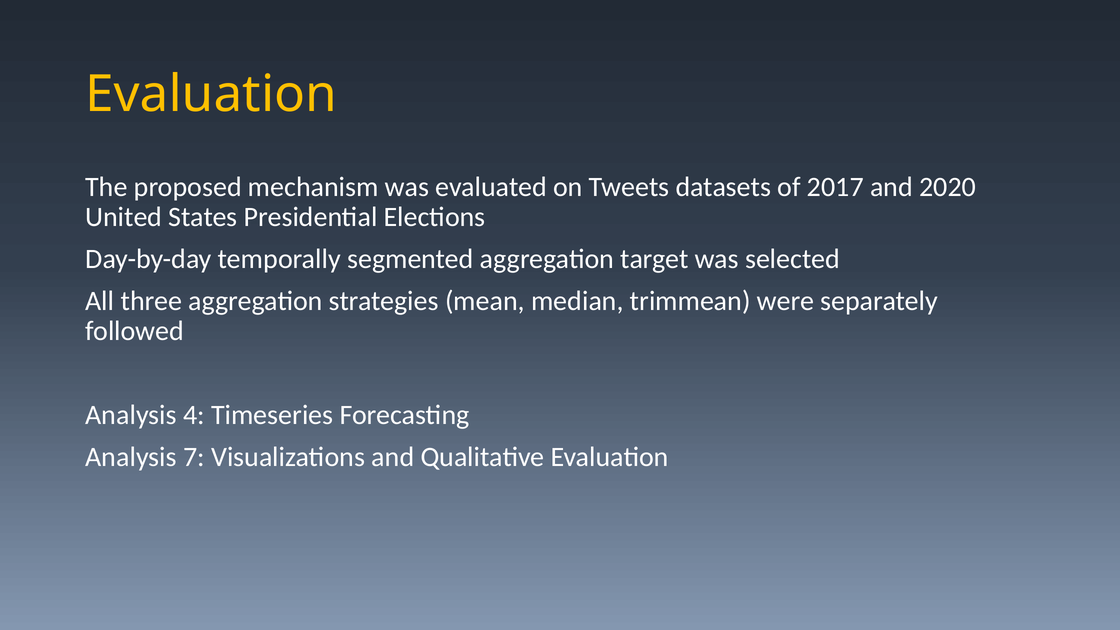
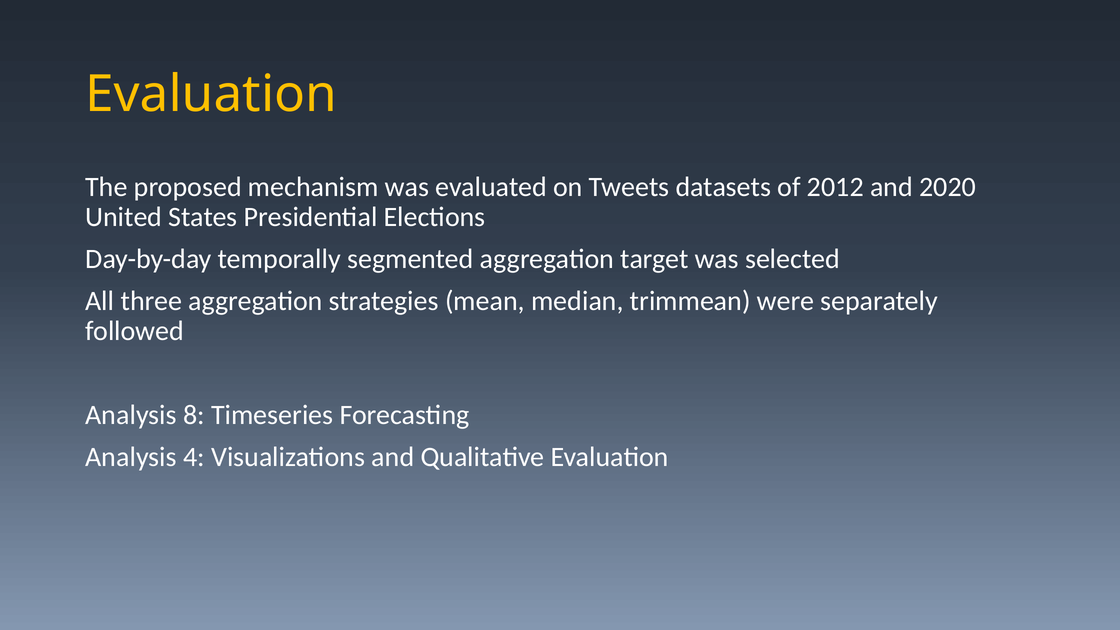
2017: 2017 -> 2012
4: 4 -> 8
7: 7 -> 4
